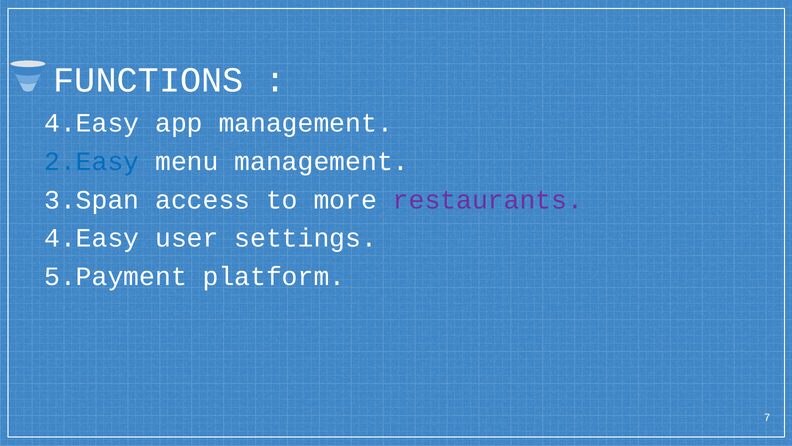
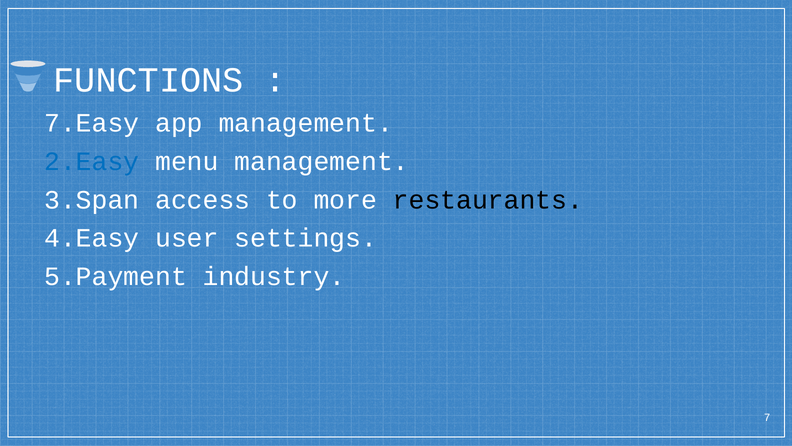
4.Easy at (92, 123): 4.Easy -> 7.Easy
restaurants colour: purple -> black
platform: platform -> industry
